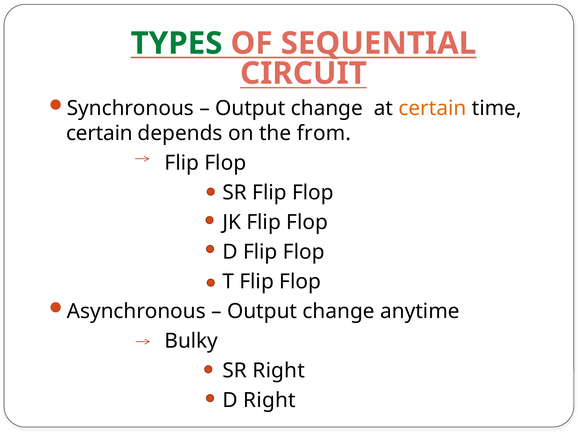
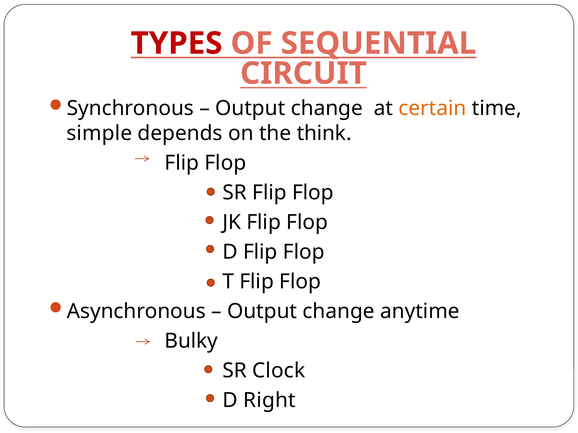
TYPES colour: green -> red
certain at (99, 133): certain -> simple
from: from -> think
SR Right: Right -> Clock
